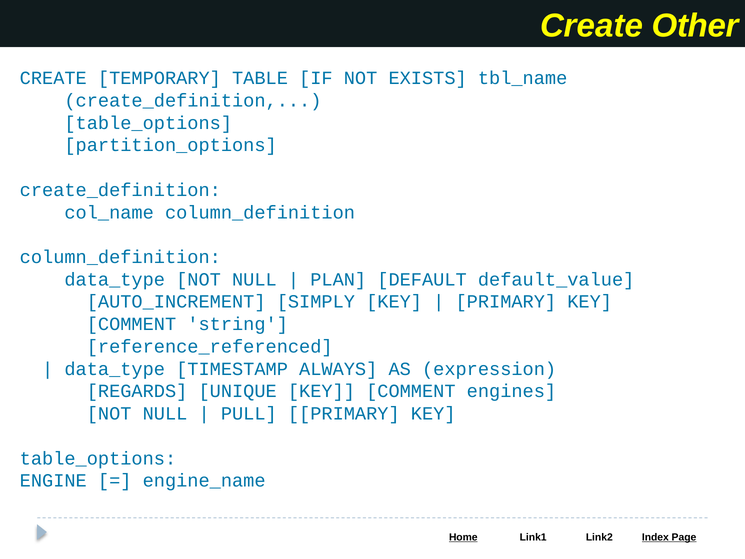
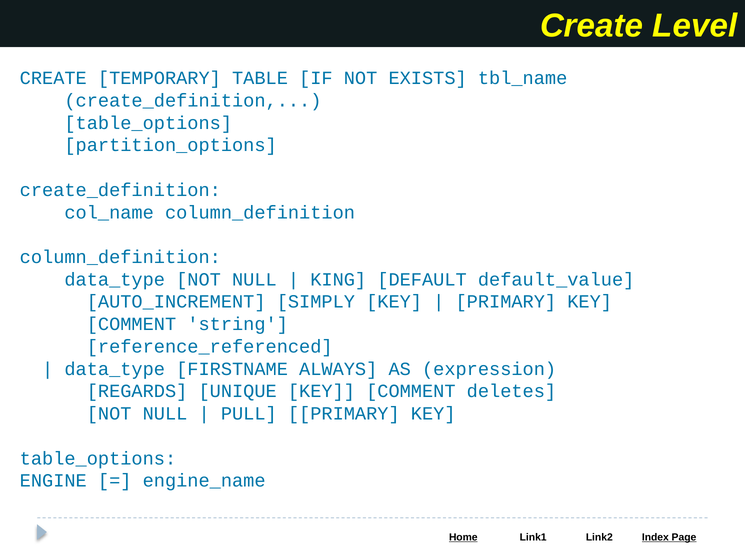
Other: Other -> Level
PLAN: PLAN -> KING
TIMESTAMP: TIMESTAMP -> FIRSTNAME
engines: engines -> deletes
